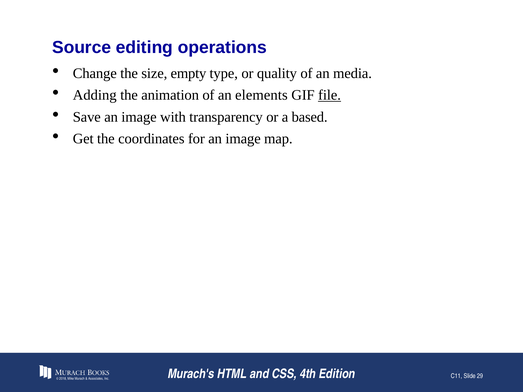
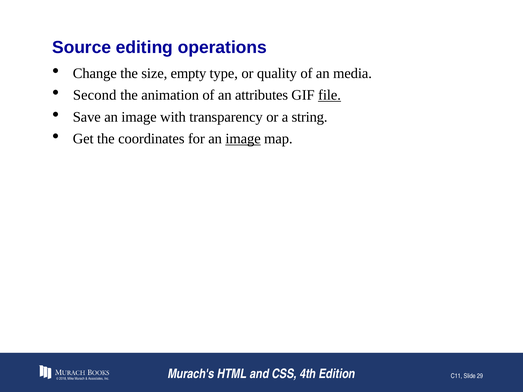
Adding: Adding -> Second
elements: elements -> attributes
based: based -> string
image at (243, 139) underline: none -> present
